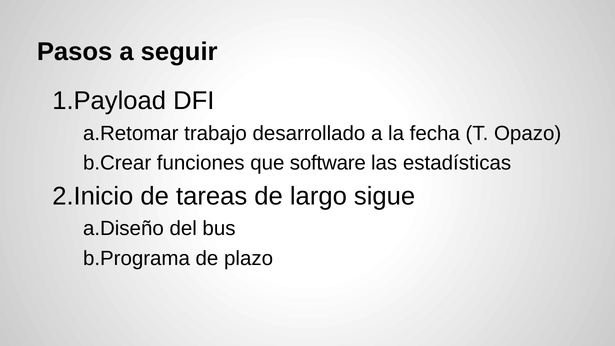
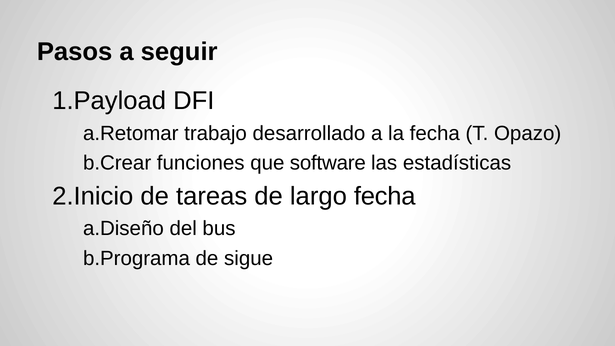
largo sigue: sigue -> fecha
plazo: plazo -> sigue
